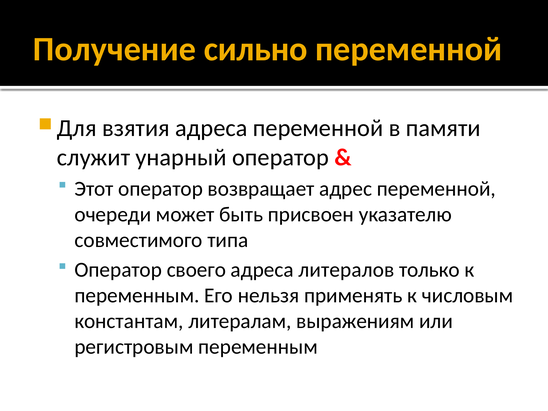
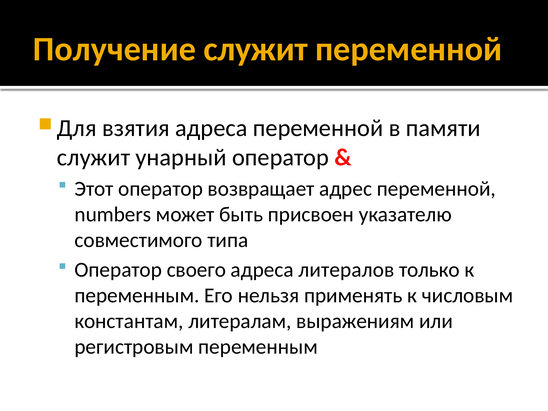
Получение сильно: сильно -> служит
очереди: очереди -> numbers
